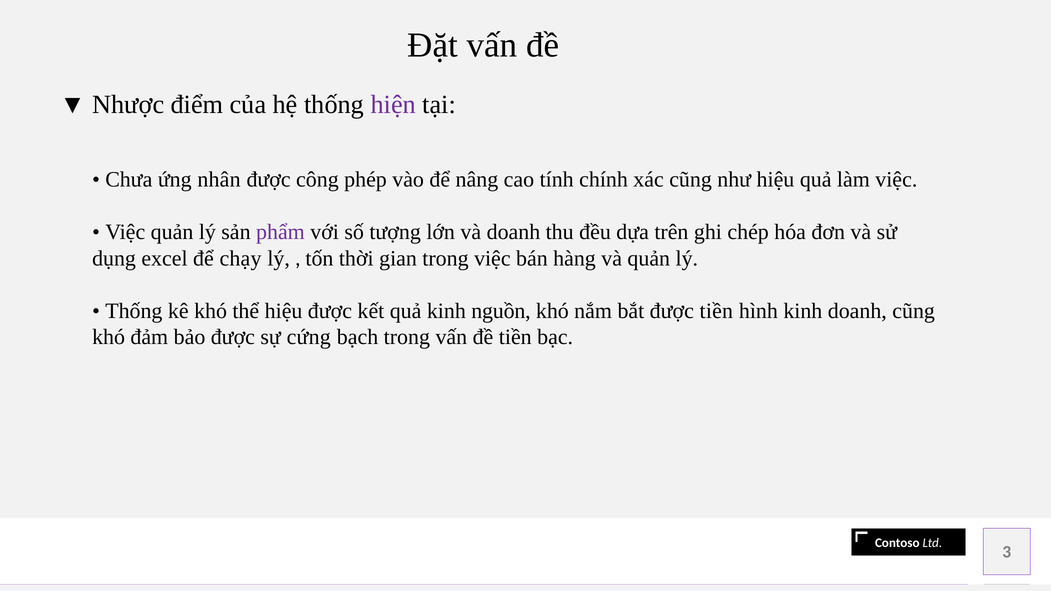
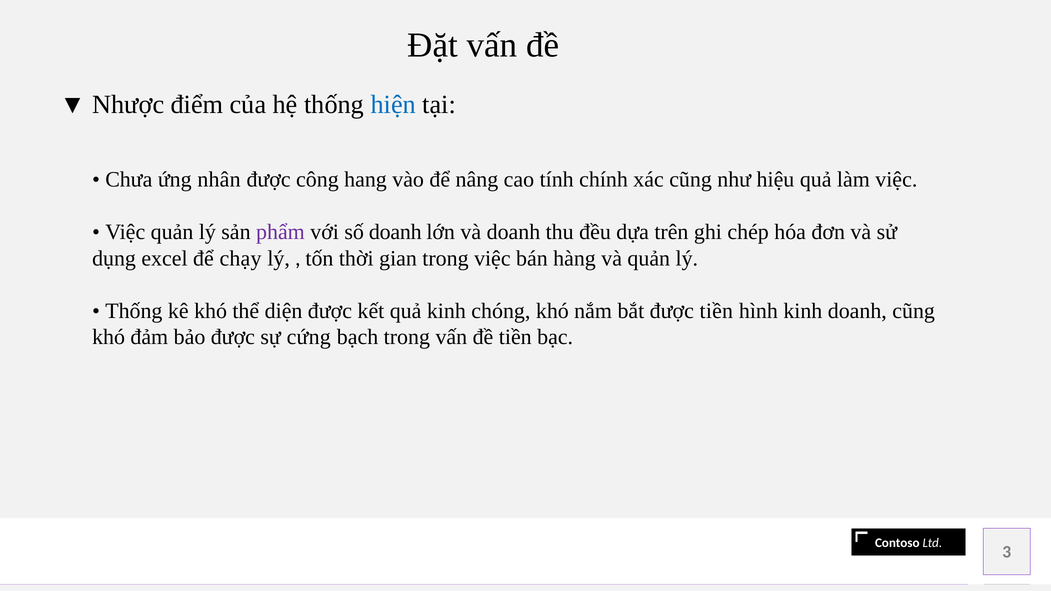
hiện colour: purple -> blue
phép: phép -> hang
số tượng: tượng -> doanh
thể hiệu: hiệu -> diện
nguồn: nguồn -> chóng
